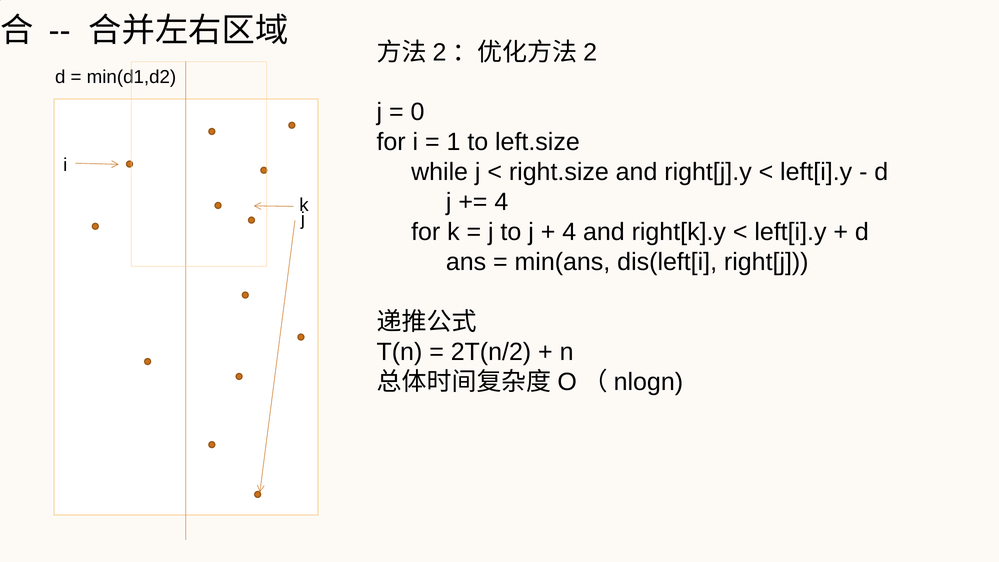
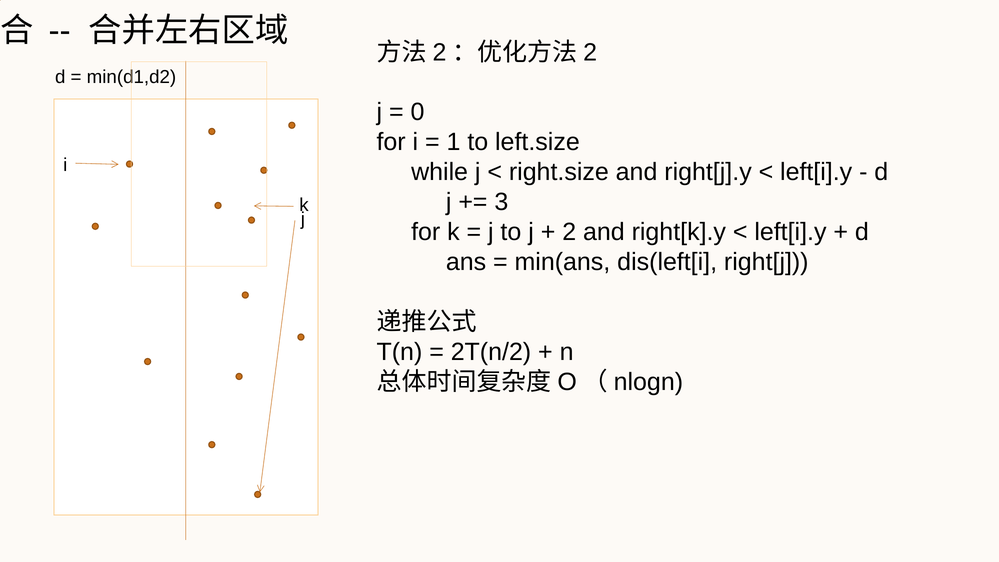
4 at (501, 202): 4 -> 3
4 at (569, 232): 4 -> 2
